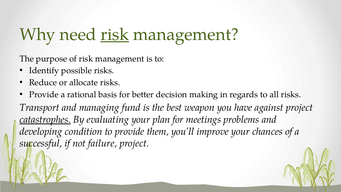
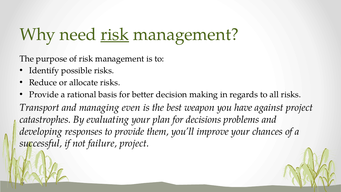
fund: fund -> even
catastrophes underline: present -> none
meetings: meetings -> decisions
condition: condition -> responses
